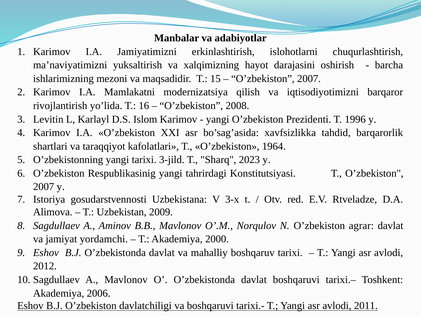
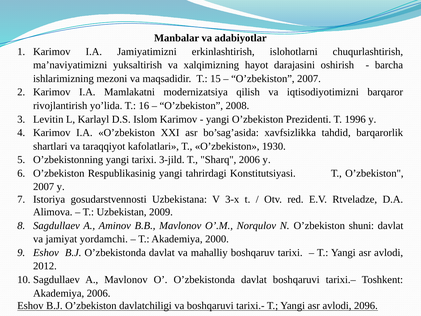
1964: 1964 -> 1930
Sharq 2023: 2023 -> 2006
agrar: agrar -> shuni
2011: 2011 -> 2096
